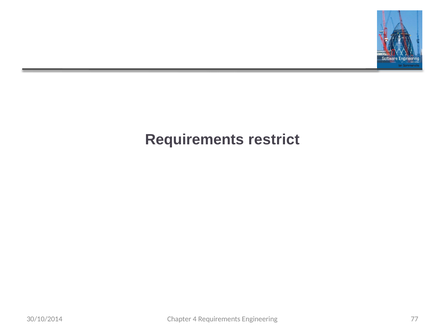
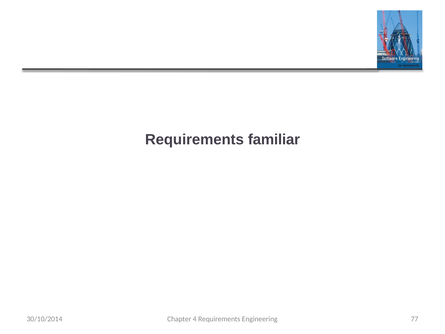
restrict: restrict -> familiar
